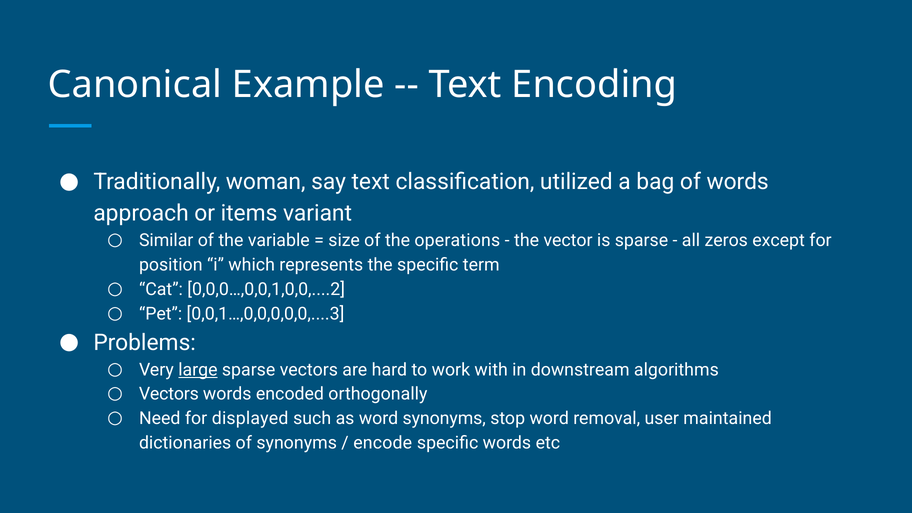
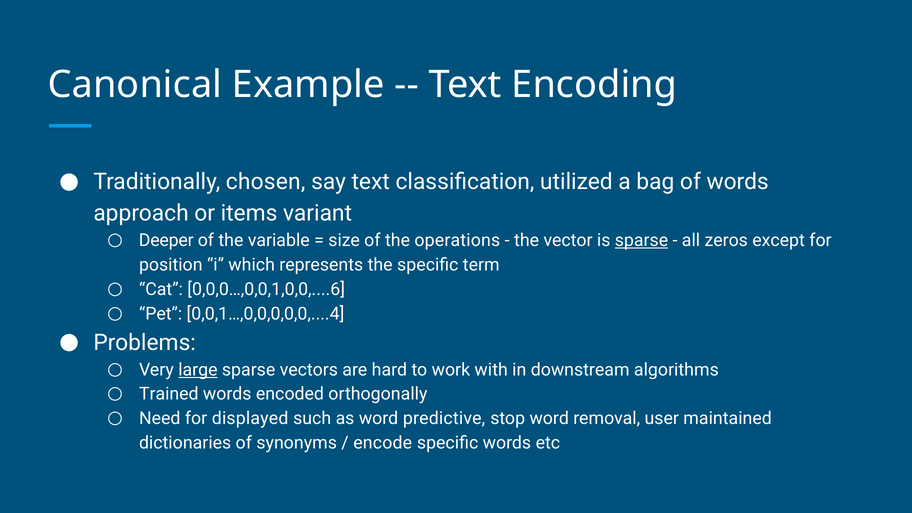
woman: woman -> chosen
Similar: Similar -> Deeper
sparse at (641, 240) underline: none -> present
0,0,0…,0,0,1,0,0,....2: 0,0,0…,0,0,1,0,0,....2 -> 0,0,0…,0,0,1,0,0,....6
0,0,1…,0,0,0,0,0,....3: 0,0,1…,0,0,0,0,0,....3 -> 0,0,1…,0,0,0,0,0,....4
Vectors at (169, 394): Vectors -> Trained
word synonyms: synonyms -> predictive
